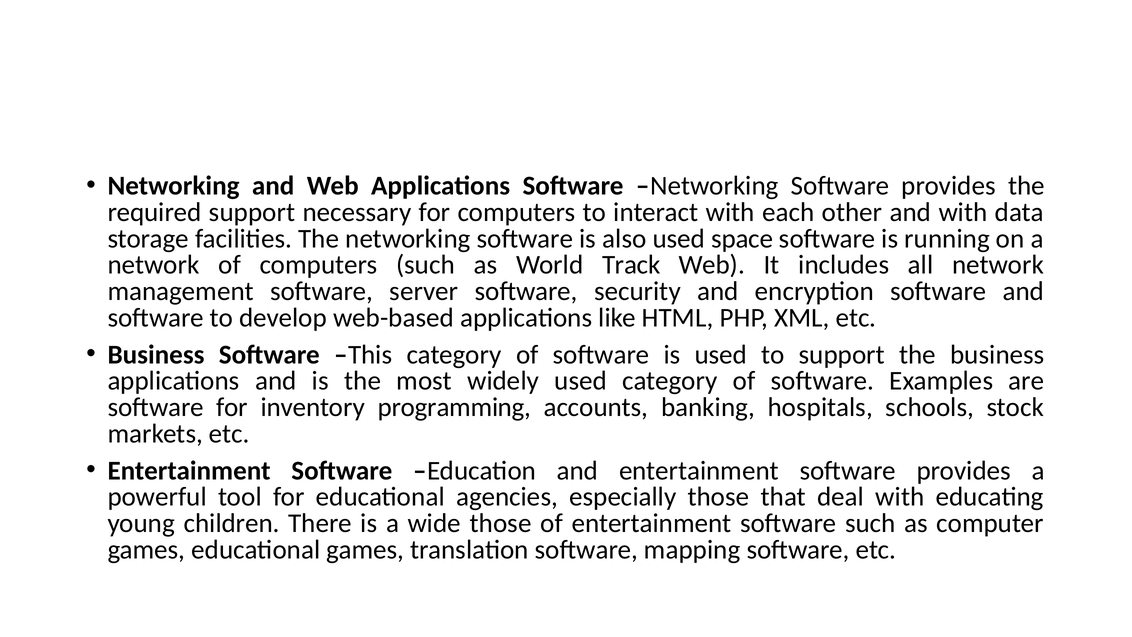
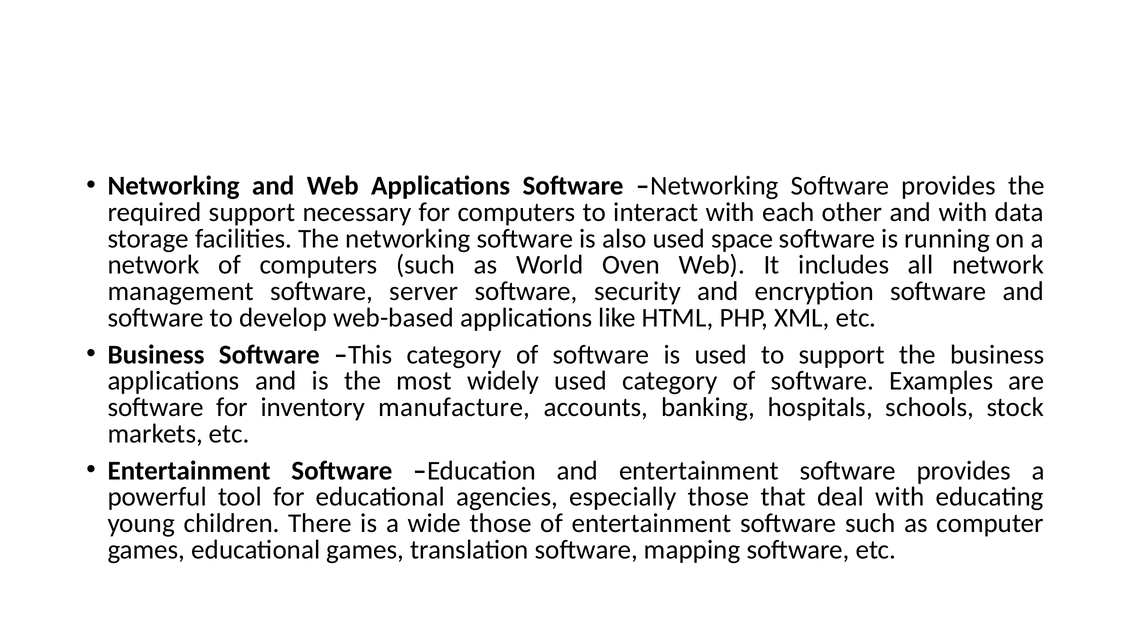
Track: Track -> Oven
programming: programming -> manufacture
